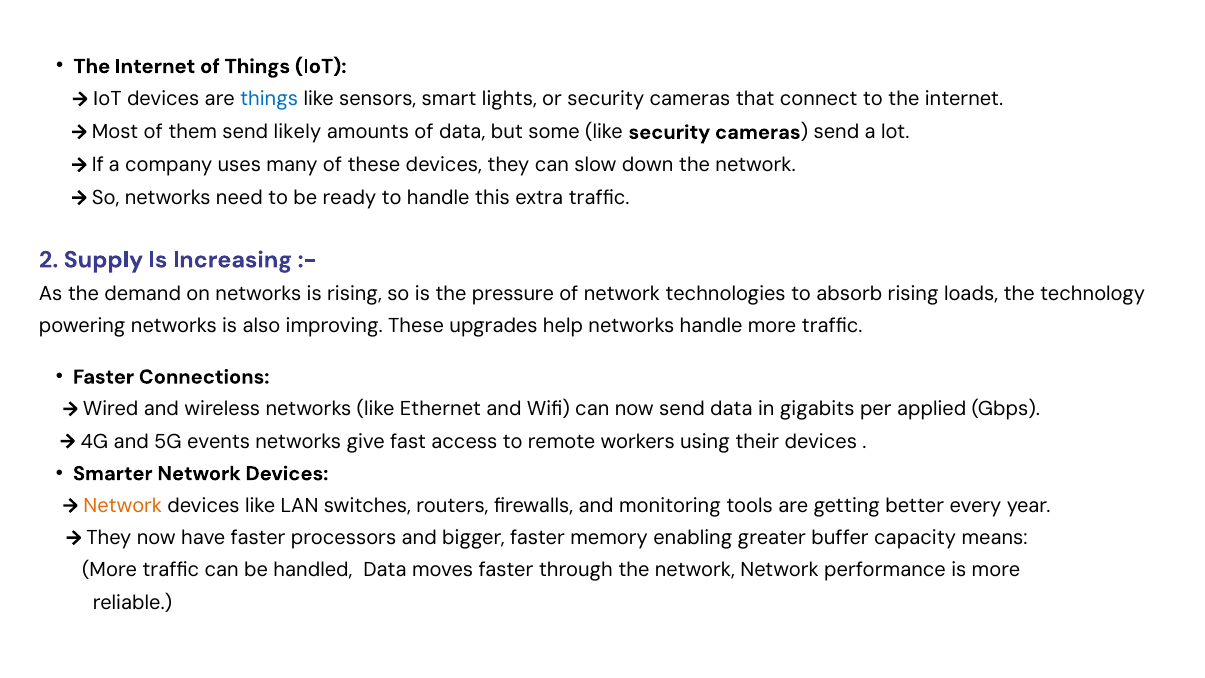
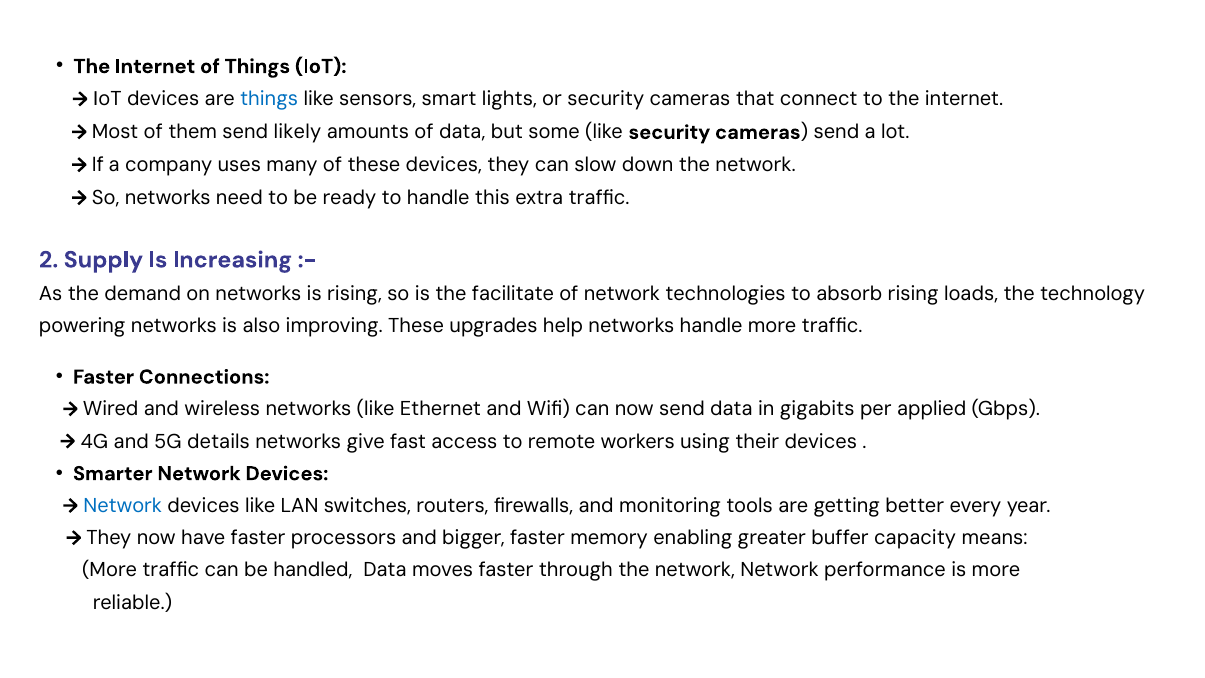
pressure: pressure -> facilitate
events: events -> details
Network at (123, 506) colour: orange -> blue
